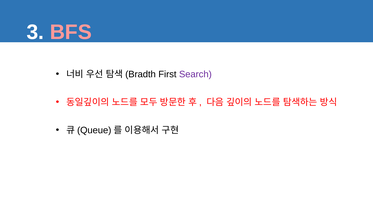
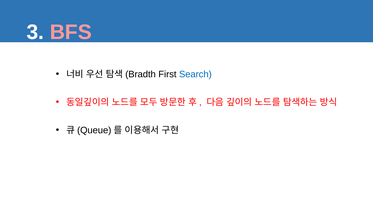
Search colour: purple -> blue
